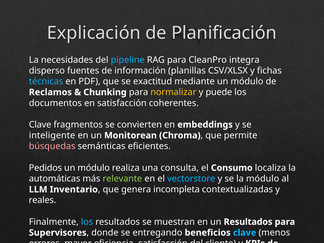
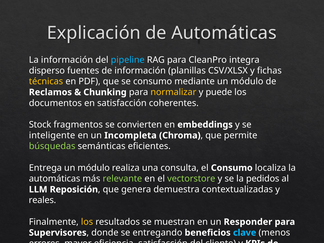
de Planificación: Planificación -> Automáticas
La necesidades: necesidades -> información
técnicas colour: light blue -> yellow
se exactitud: exactitud -> consumo
Clave at (40, 125): Clave -> Stock
Monitorean: Monitorean -> Incompleta
búsquedas colour: pink -> light green
Pedidos: Pedidos -> Entrega
vectorstore colour: light blue -> light green
la módulo: módulo -> pedidos
Inventario: Inventario -> Reposición
incompleta: incompleta -> demuestra
los at (87, 222) colour: light blue -> yellow
un Resultados: Resultados -> Responder
